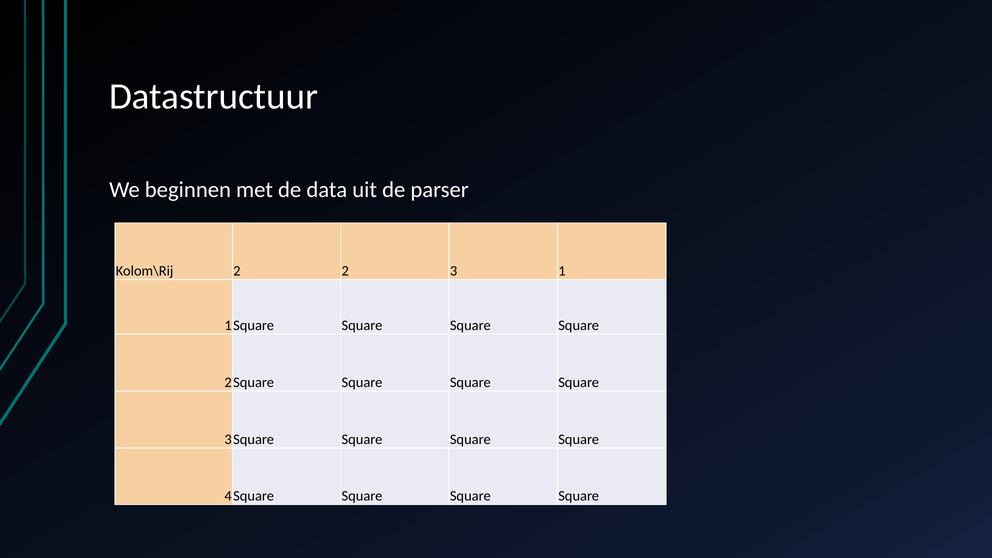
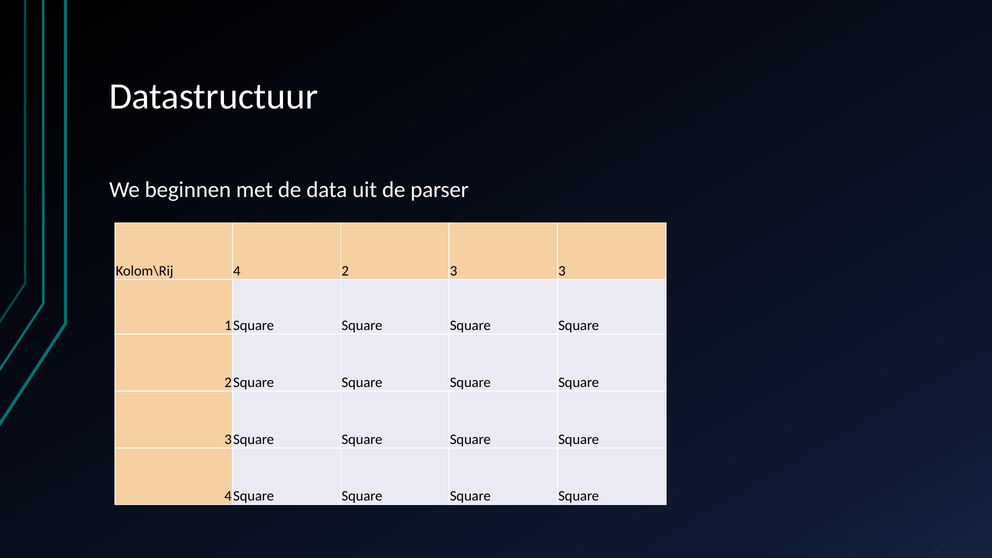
Kolom\Rij 2: 2 -> 4
3 1: 1 -> 3
